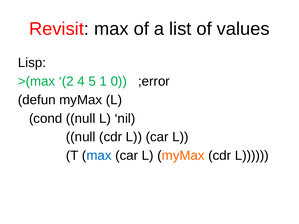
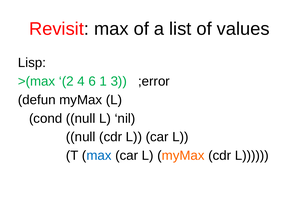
5: 5 -> 6
0: 0 -> 3
